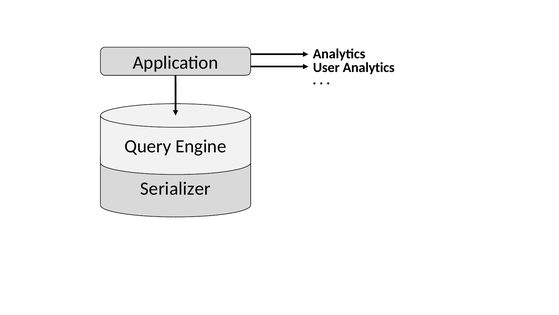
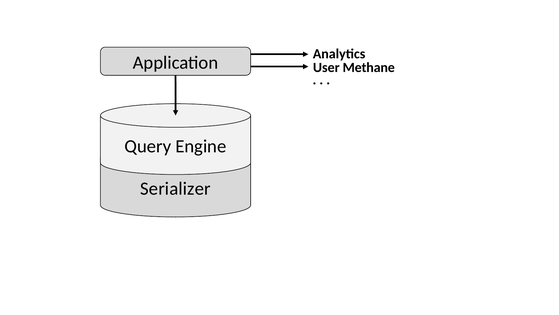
User Analytics: Analytics -> Methane
